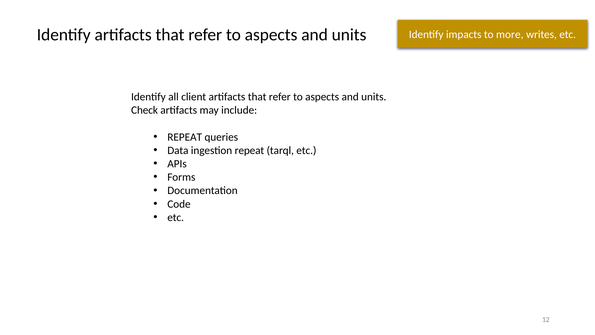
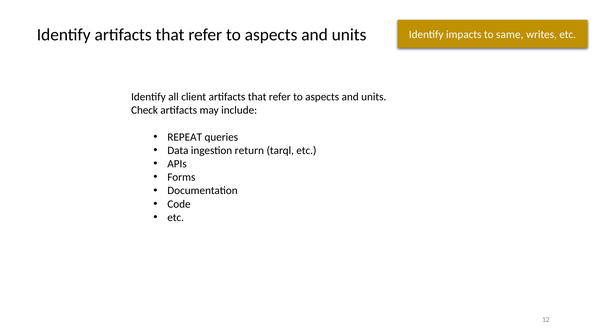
more: more -> same
ingestion repeat: repeat -> return
